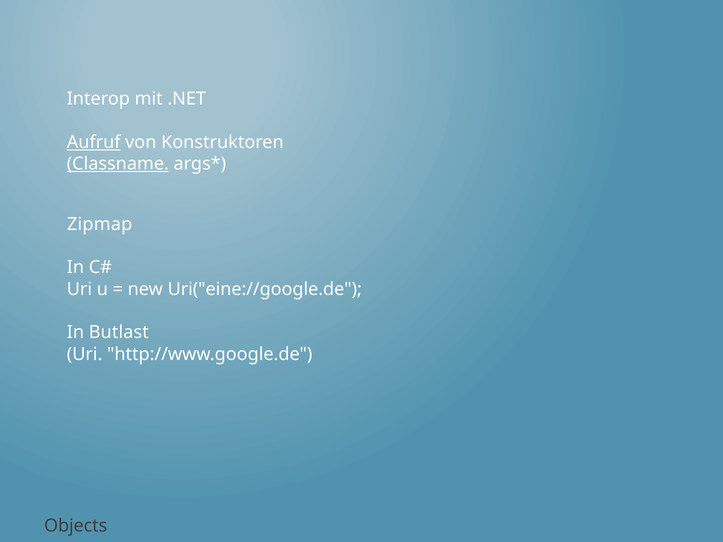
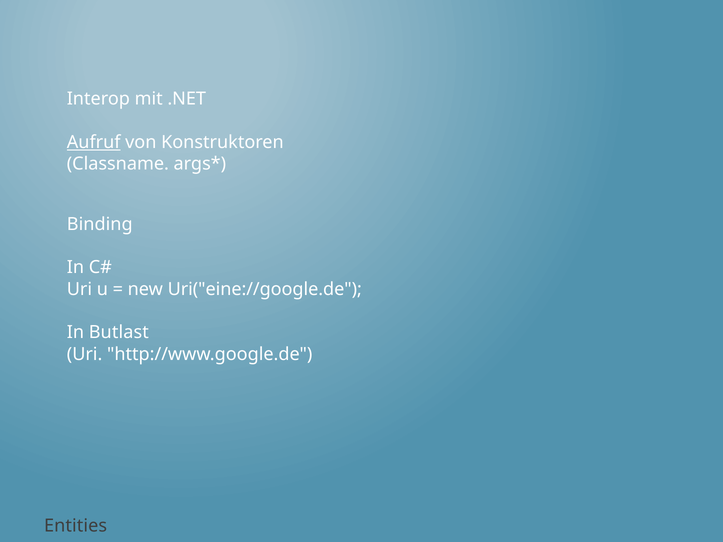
Classname underline: present -> none
Zipmap: Zipmap -> Binding
Objects: Objects -> Entities
